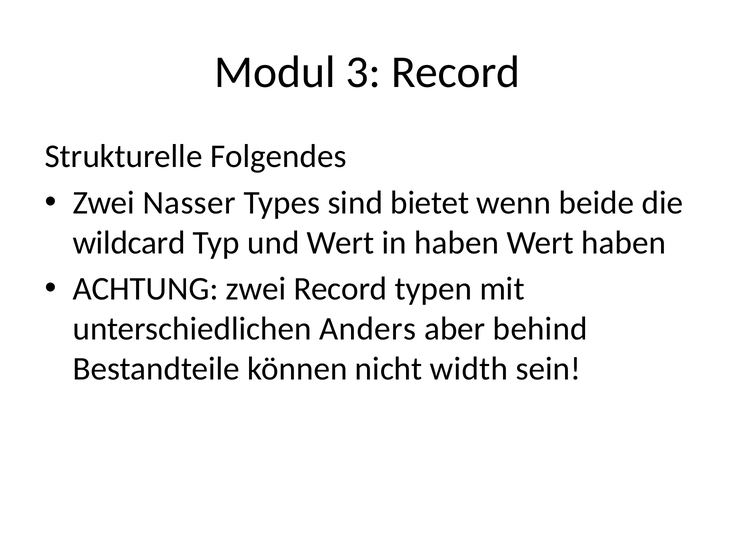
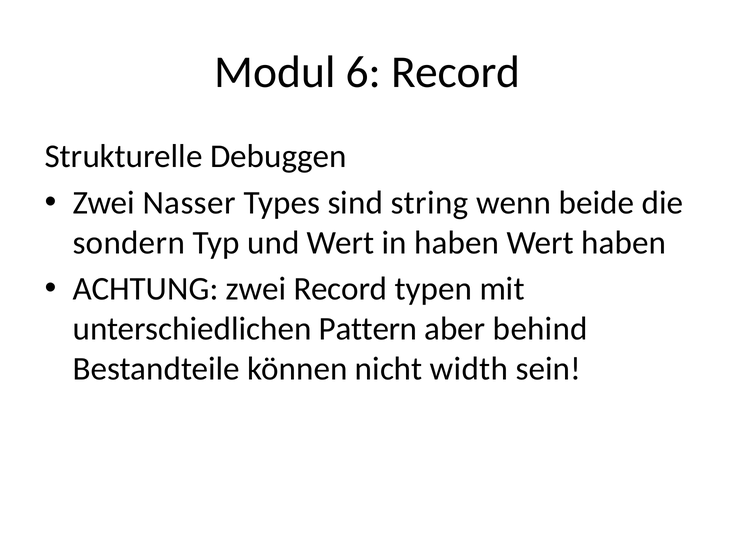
3: 3 -> 6
Folgendes: Folgendes -> Debuggen
bietet: bietet -> string
wildcard: wildcard -> sondern
Anders: Anders -> Pattern
